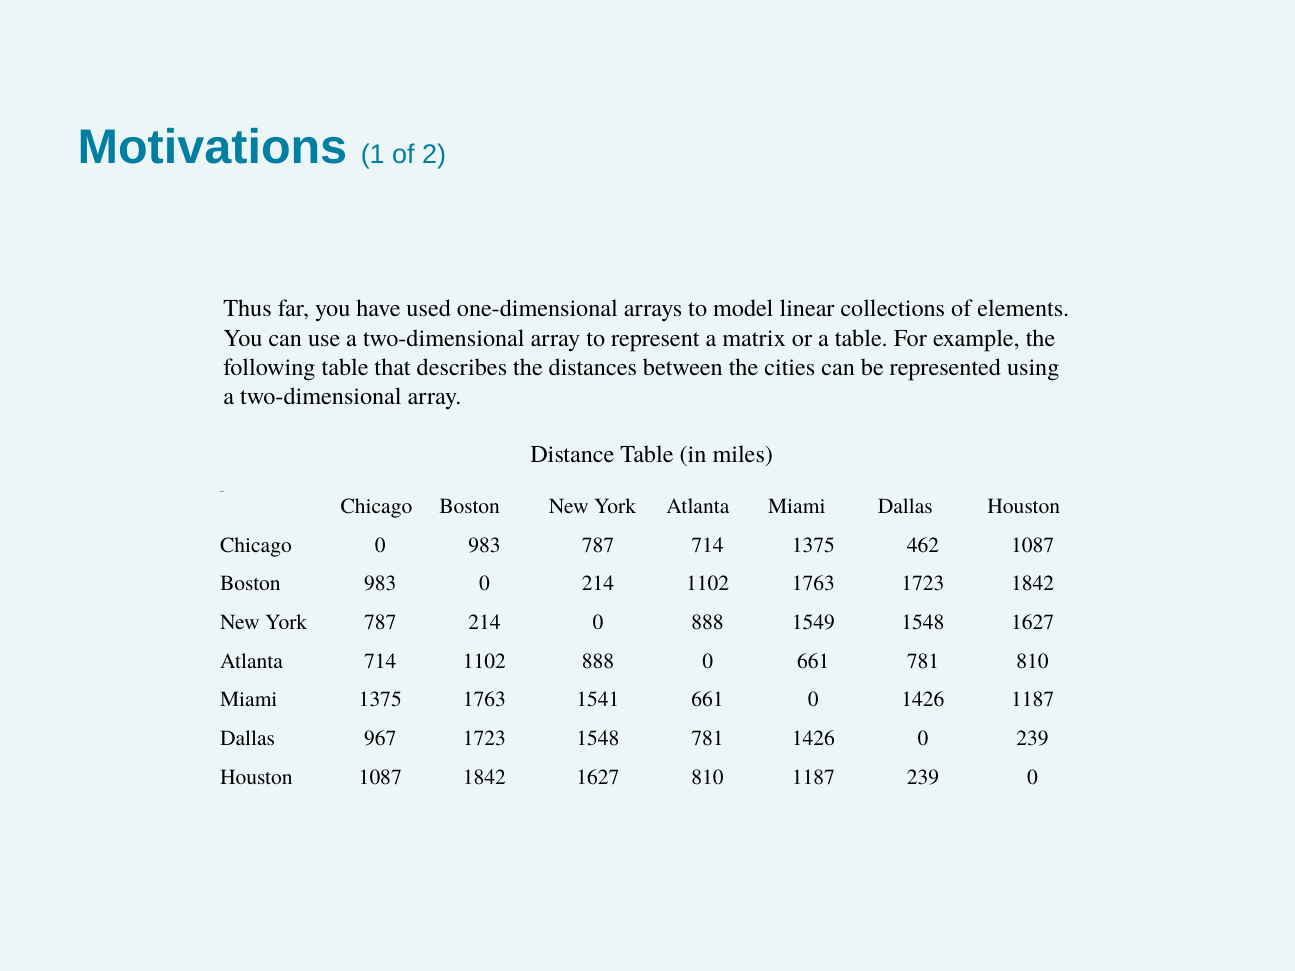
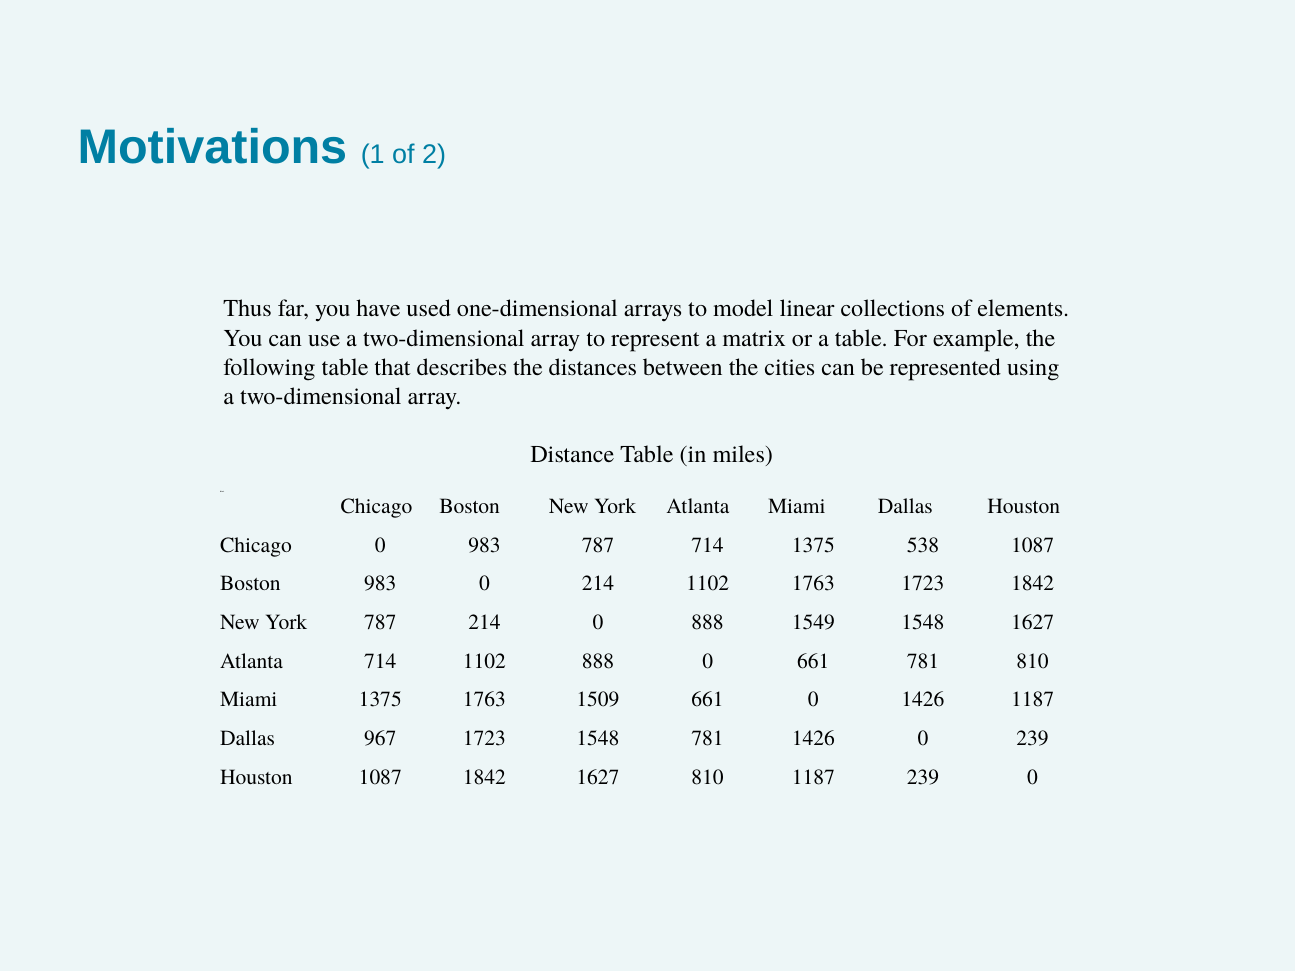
462: 462 -> 538
1541: 1541 -> 1509
